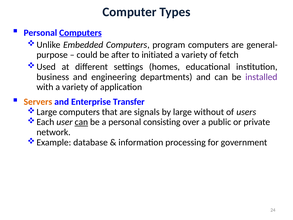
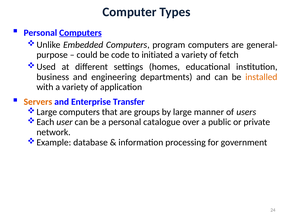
after: after -> code
installed colour: purple -> orange
signals: signals -> groups
without: without -> manner
can at (81, 122) underline: present -> none
consisting: consisting -> catalogue
